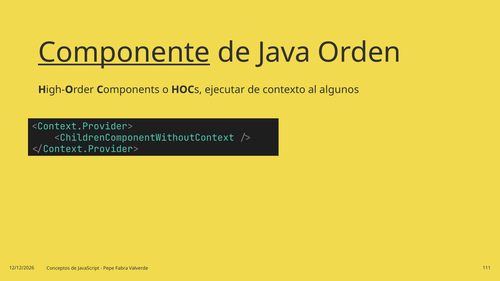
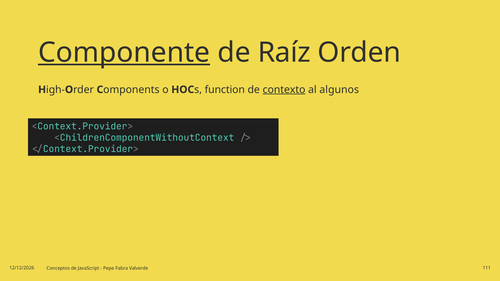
Java: Java -> Raíz
ejecutar: ejecutar -> function
contexto underline: none -> present
